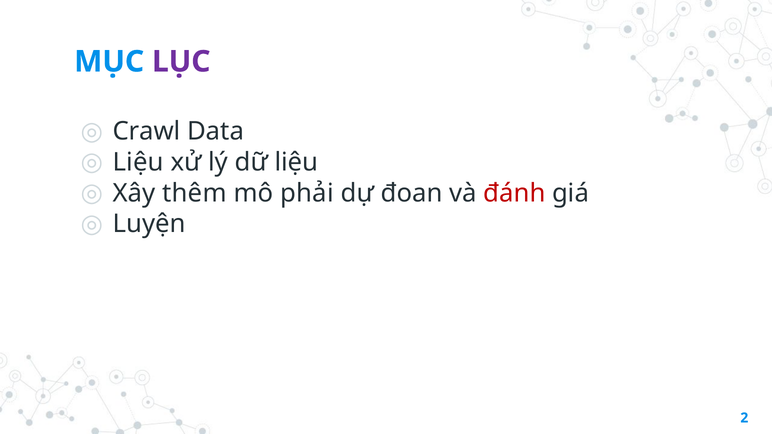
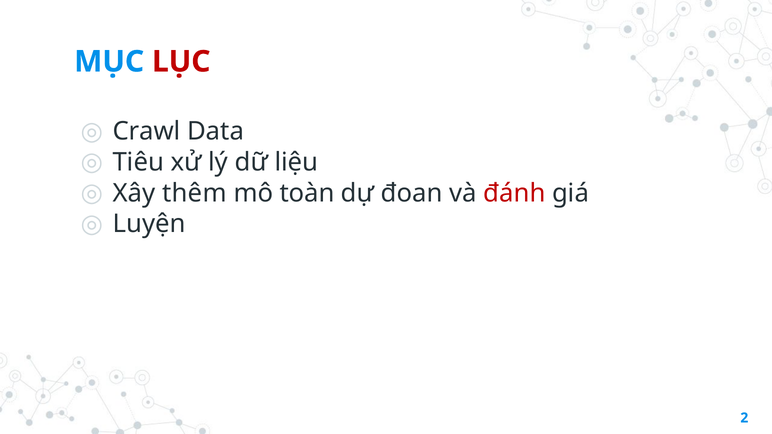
LỤC colour: purple -> red
Liệu at (138, 162): Liệu -> Tiêu
phải: phải -> toàn
